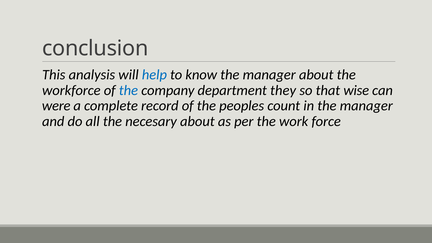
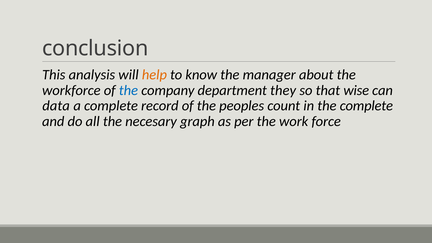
help colour: blue -> orange
were: were -> data
in the manager: manager -> complete
necesary about: about -> graph
